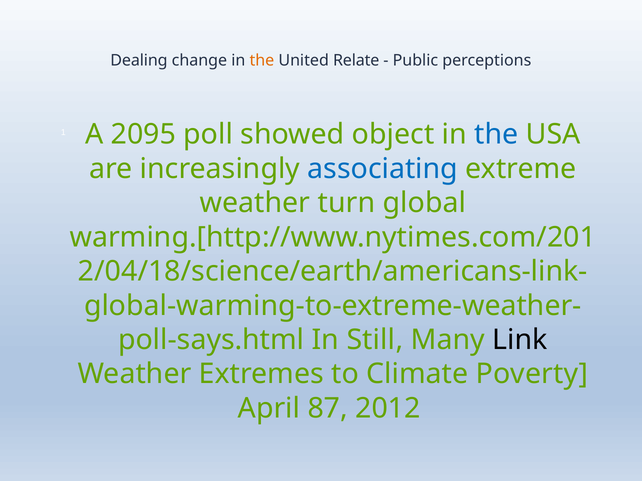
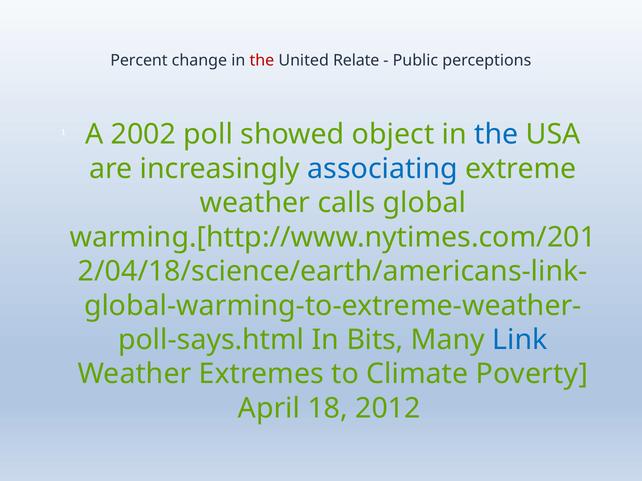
Dealing: Dealing -> Percent
the at (262, 61) colour: orange -> red
2095: 2095 -> 2002
turn: turn -> calls
Still: Still -> Bits
Link colour: black -> blue
87: 87 -> 18
